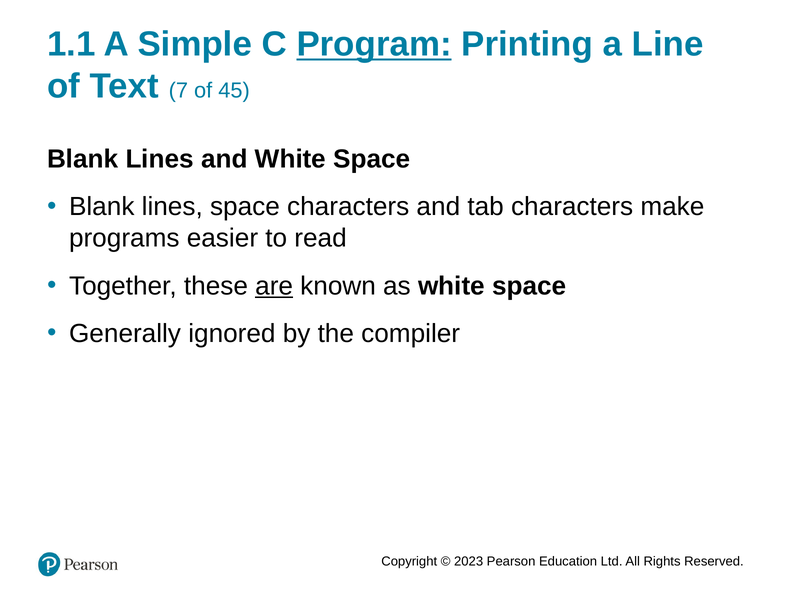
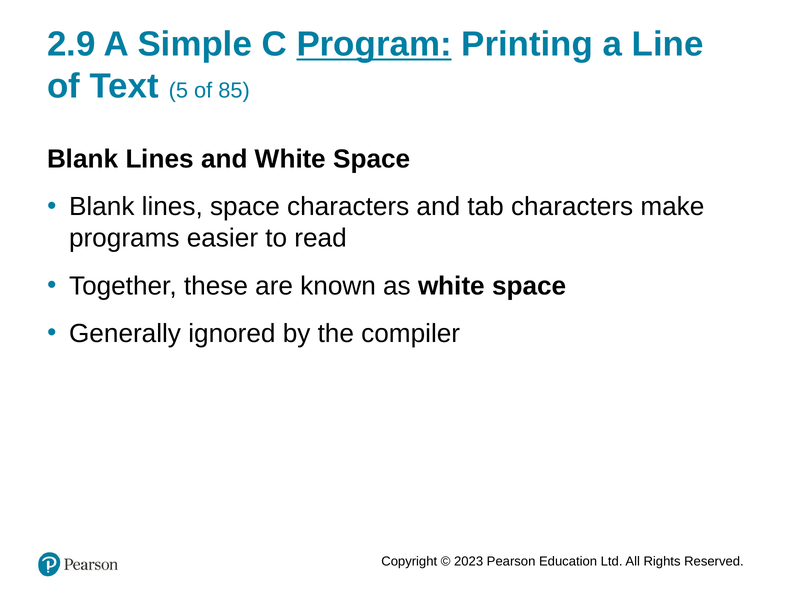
1.1: 1.1 -> 2.9
7: 7 -> 5
45: 45 -> 85
are underline: present -> none
